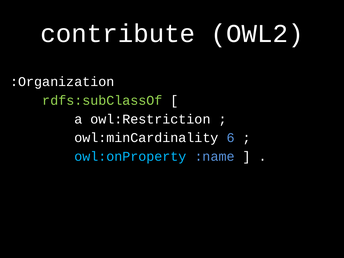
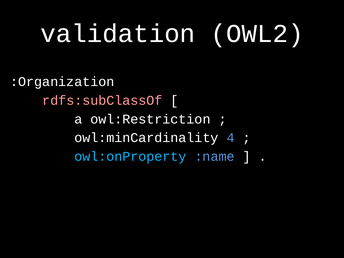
contribute: contribute -> validation
rdfs:subClassOf colour: light green -> pink
6: 6 -> 4
